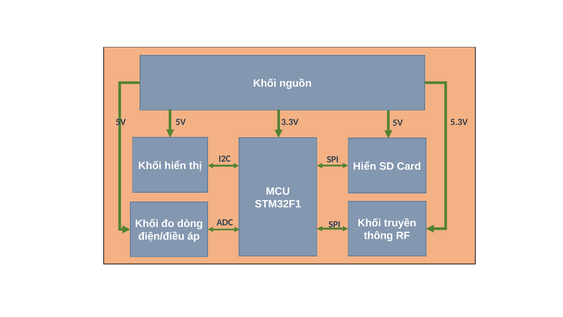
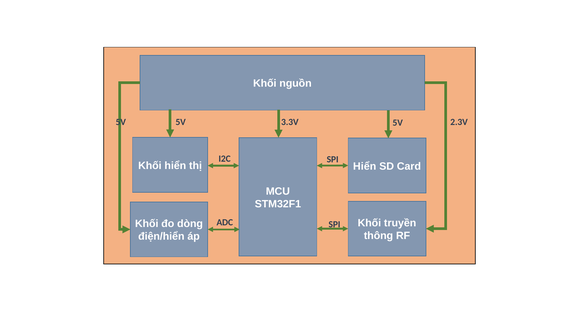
5.3V: 5.3V -> 2.3V
điện/điều: điện/điều -> điện/hiển
